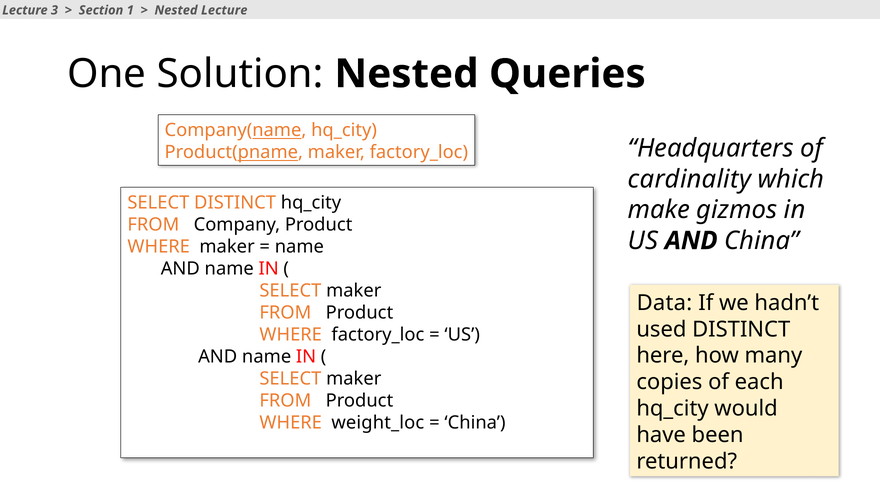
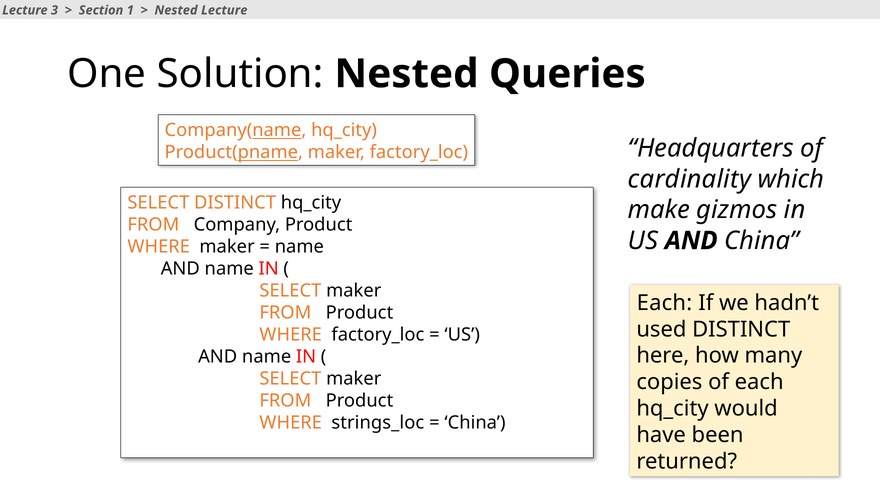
Data at (664, 303): Data -> Each
weight_loc: weight_loc -> strings_loc
